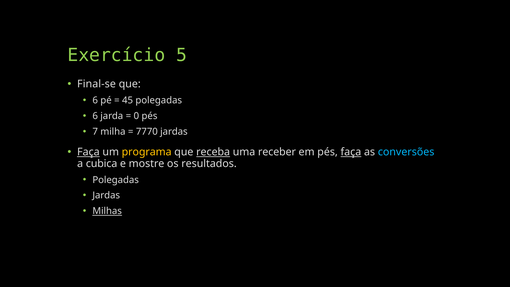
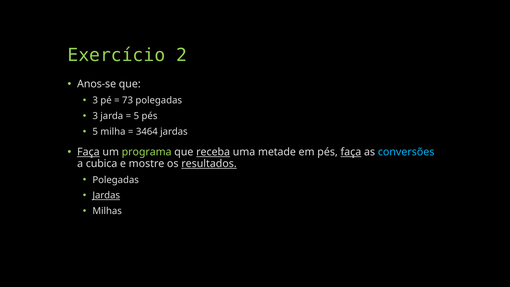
5: 5 -> 2
Final-se: Final-se -> Anos-se
6 at (95, 100): 6 -> 3
45: 45 -> 73
6 at (95, 116): 6 -> 3
0 at (136, 116): 0 -> 5
7 at (95, 132): 7 -> 5
7770: 7770 -> 3464
programa colour: yellow -> light green
receber: receber -> metade
resultados underline: none -> present
Jardas at (106, 195) underline: none -> present
Milhas underline: present -> none
